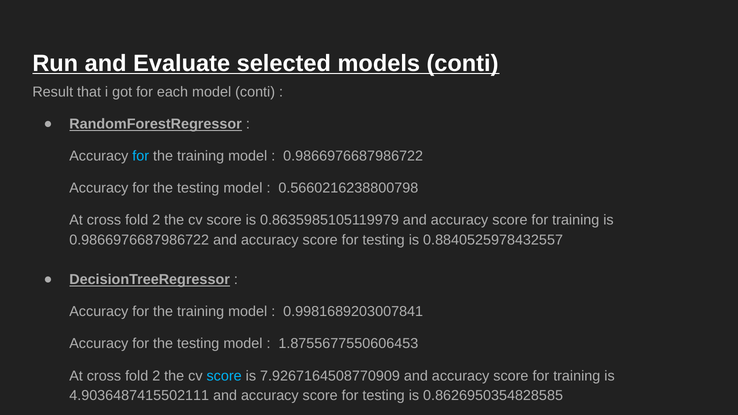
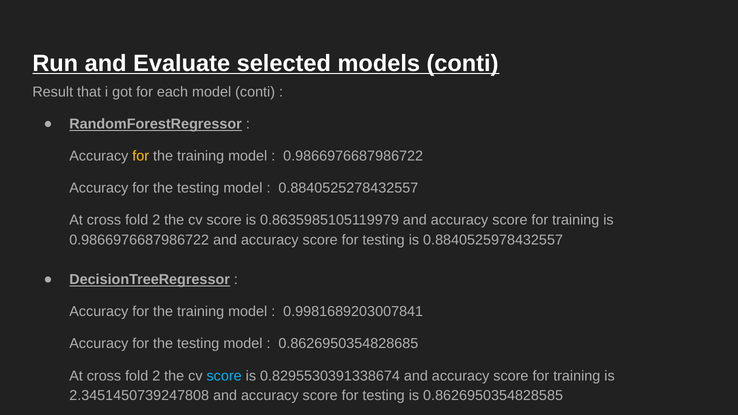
for at (141, 156) colour: light blue -> yellow
0.5660216238800798: 0.5660216238800798 -> 0.8840525278432557
1.8755677550606453: 1.8755677550606453 -> 0.8626950354828685
7.9267164508770909: 7.9267164508770909 -> 0.8295530391338674
4.9036487415502111: 4.9036487415502111 -> 2.3451450739247808
